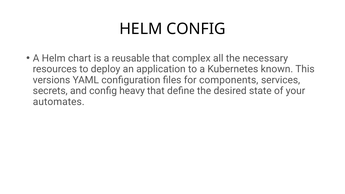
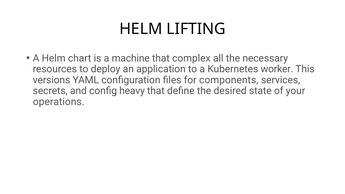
HELM CONFIG: CONFIG -> LIFTING
reusable: reusable -> machine
known: known -> worker
automates: automates -> operations
